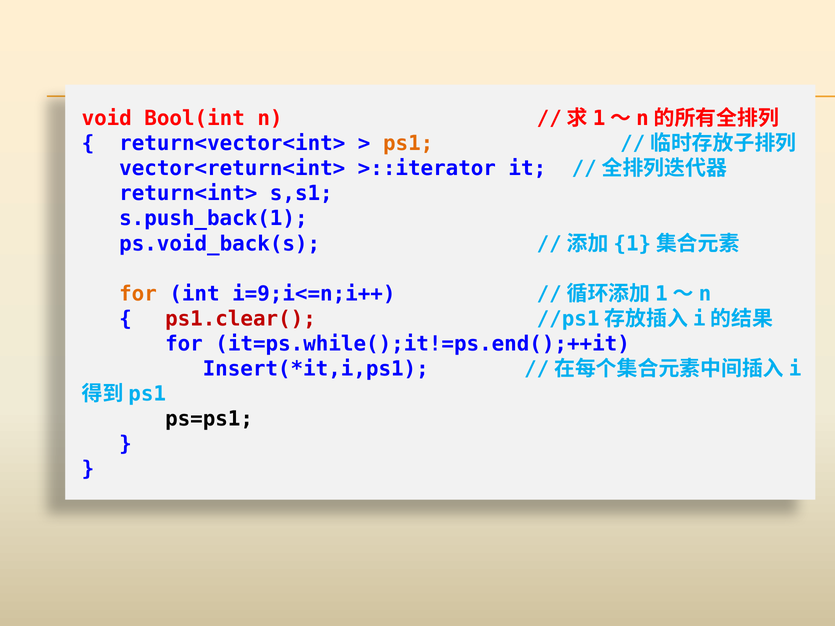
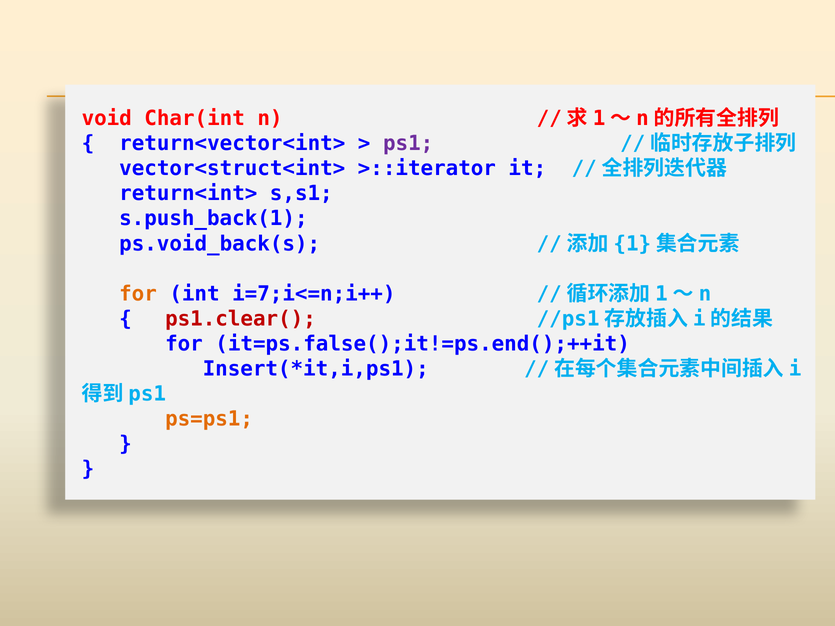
Bool(int: Bool(int -> Char(int
ps1 colour: orange -> purple
vector<return<int>: vector<return<int> -> vector<struct<int>
i=9;i<=n;i++: i=9;i<=n;i++ -> i=7;i<=n;i++
it=ps.while();it!=ps.end();++it: it=ps.while();it!=ps.end();++it -> it=ps.false();it!=ps.end();++it
ps=ps1 colour: black -> orange
